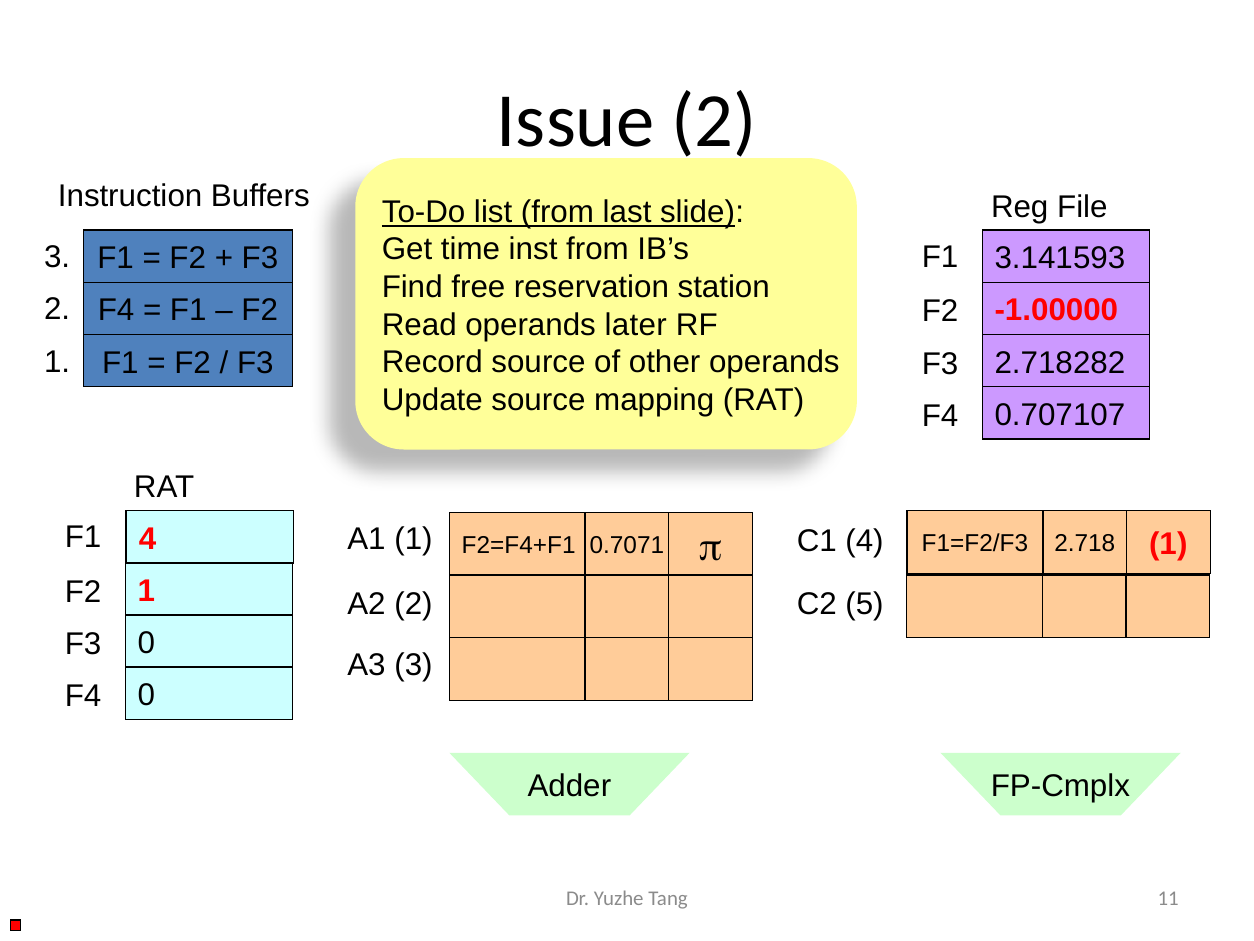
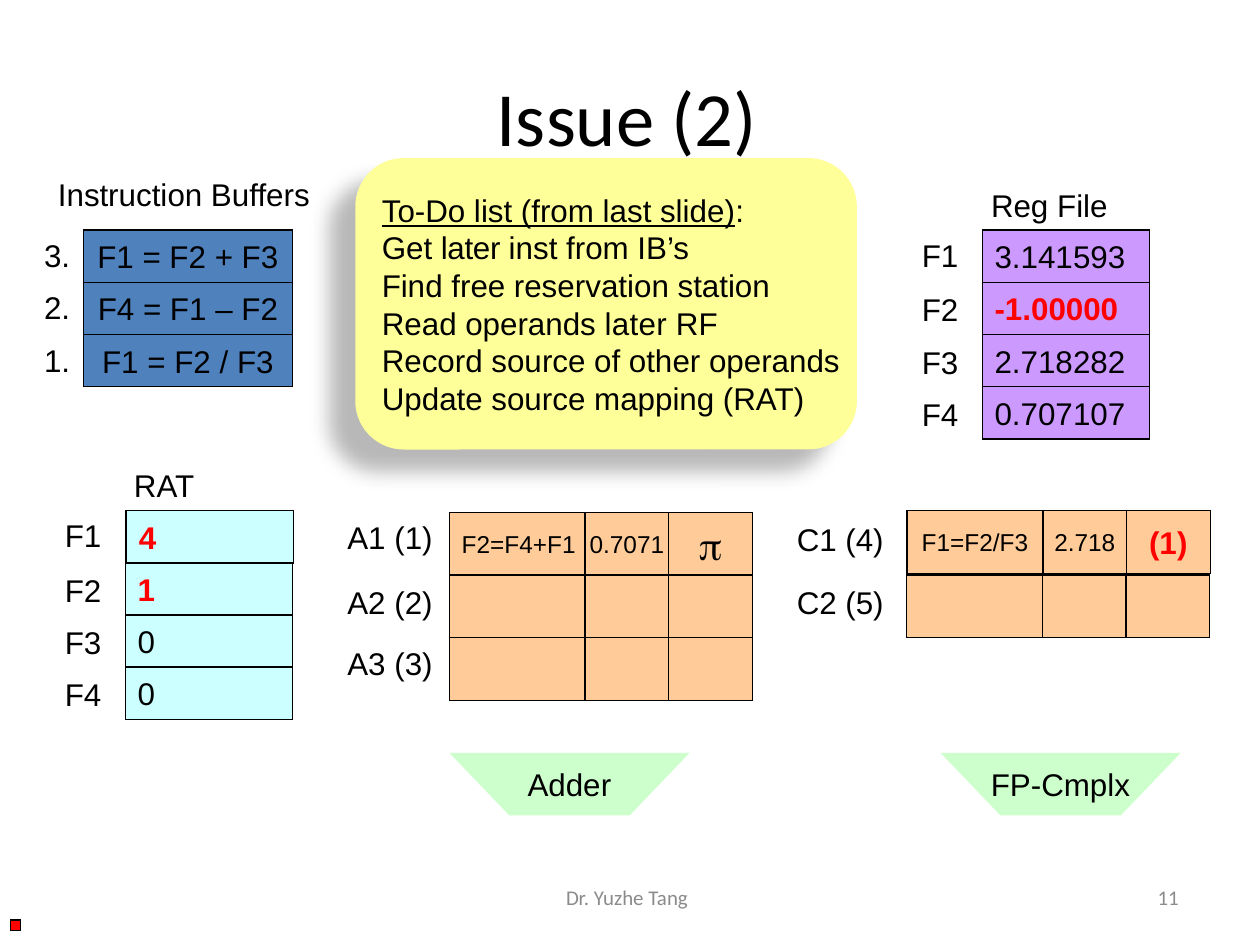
Get time: time -> later
